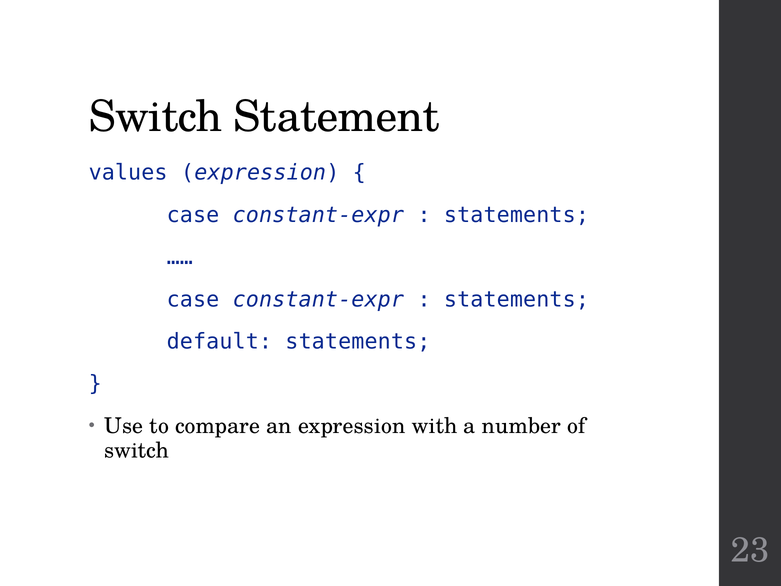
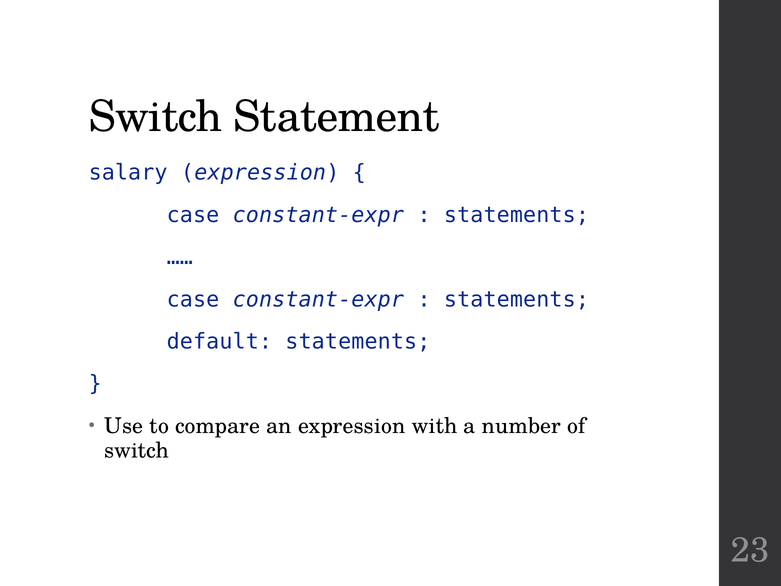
values: values -> salary
